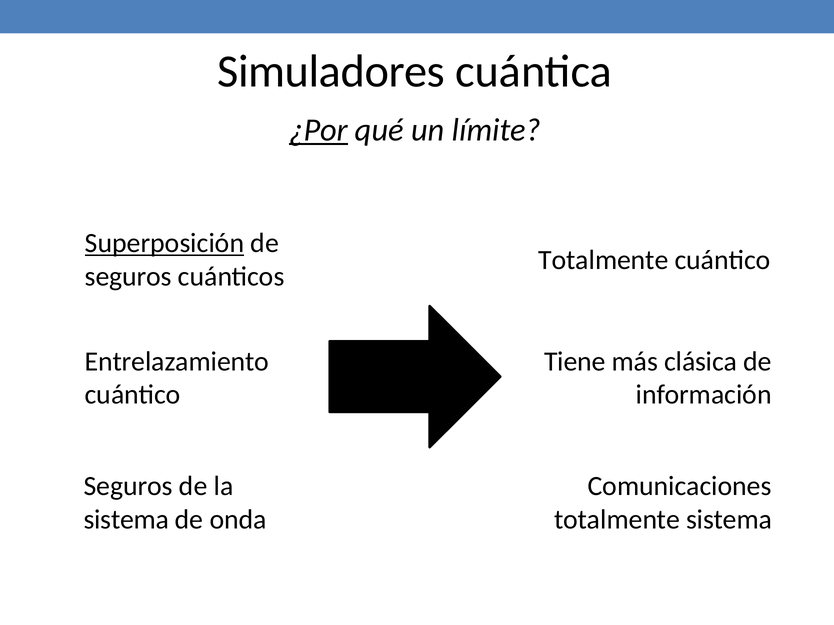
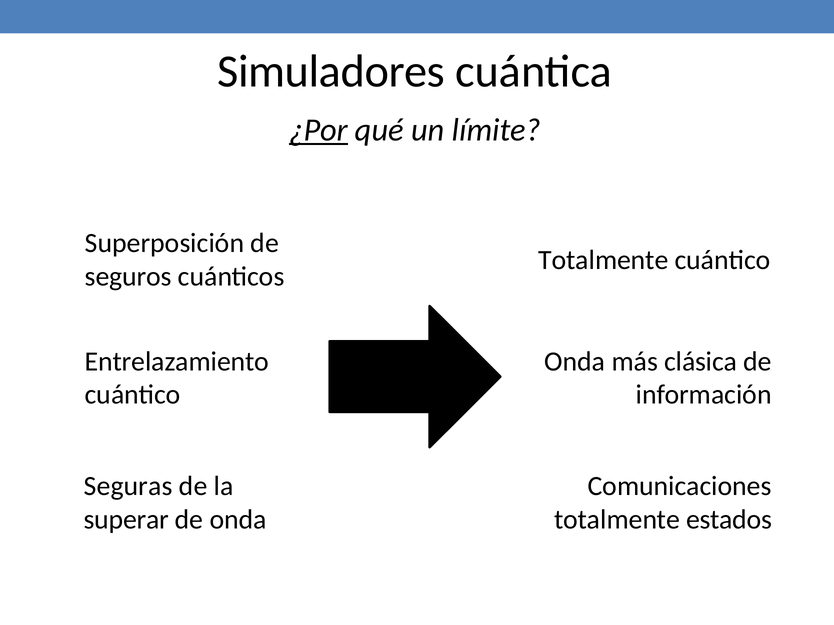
Superposición underline: present -> none
Tiene at (575, 362): Tiene -> Onda
Seguros at (128, 487): Seguros -> Seguras
sistema at (126, 520): sistema -> superar
totalmente sistema: sistema -> estados
